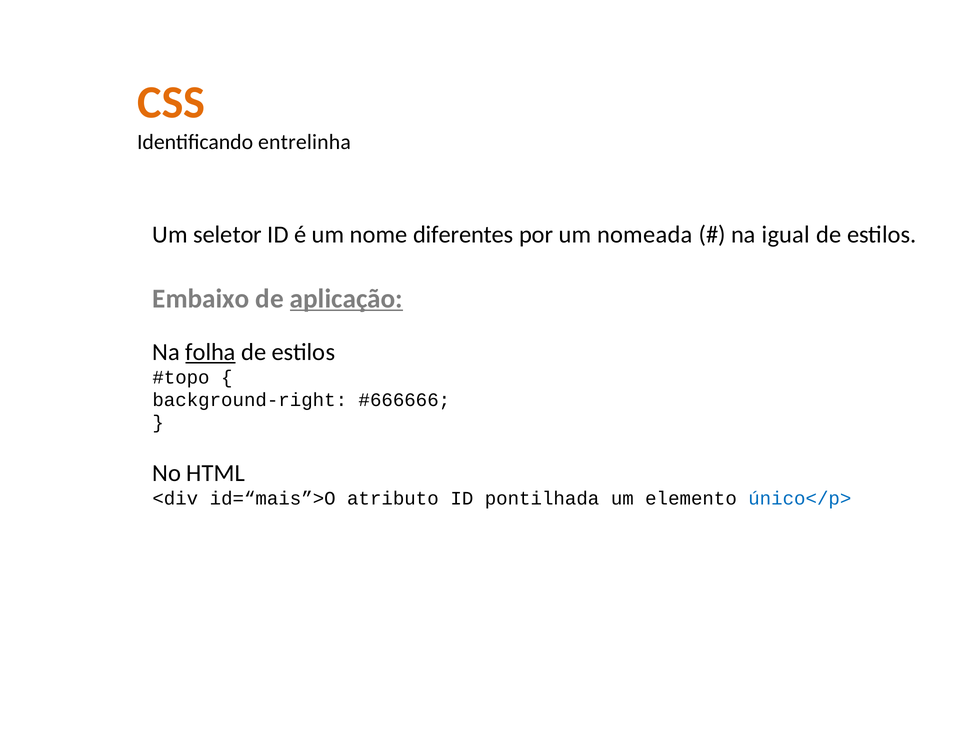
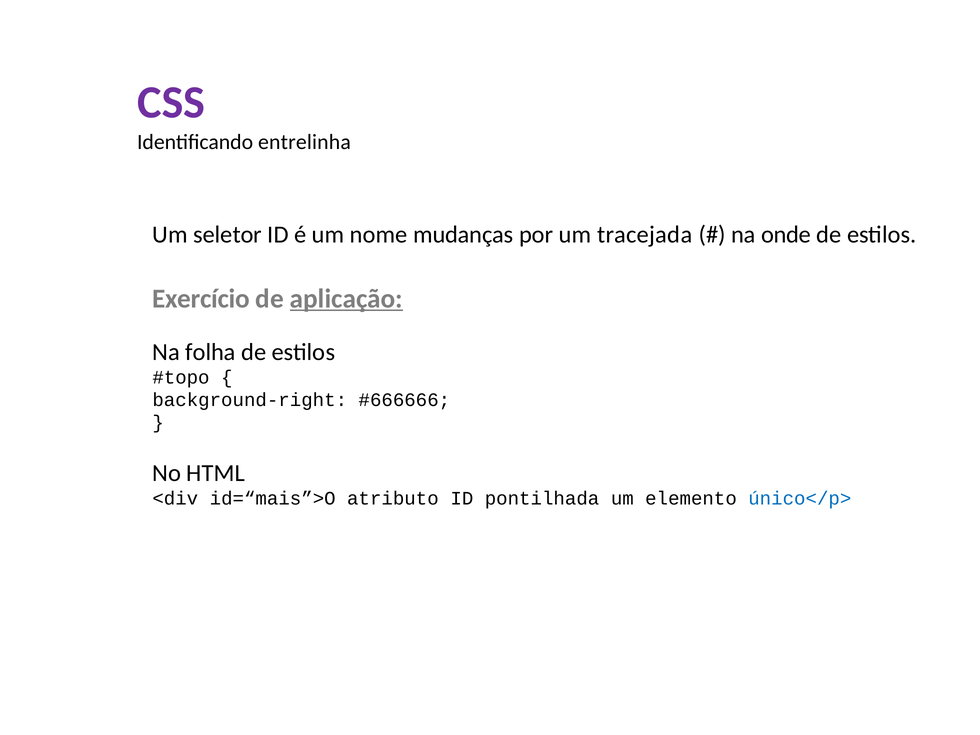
CSS colour: orange -> purple
diferentes: diferentes -> mudanças
nomeada: nomeada -> tracejada
igual: igual -> onde
Embaixo: Embaixo -> Exercício
folha underline: present -> none
